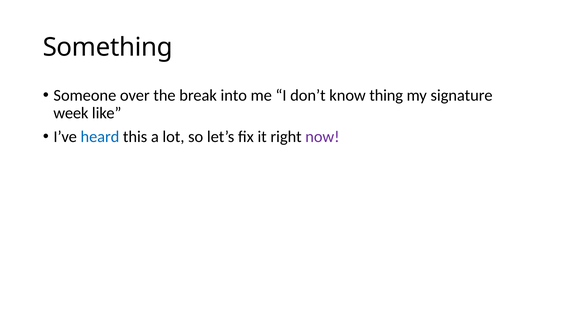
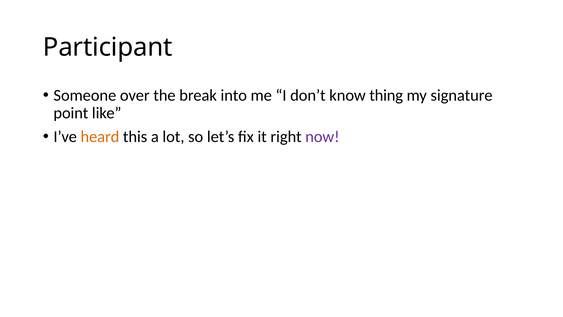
Something: Something -> Participant
week: week -> point
heard colour: blue -> orange
